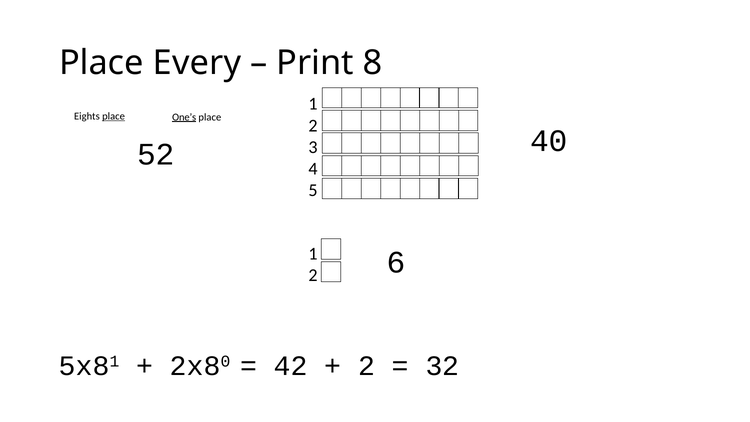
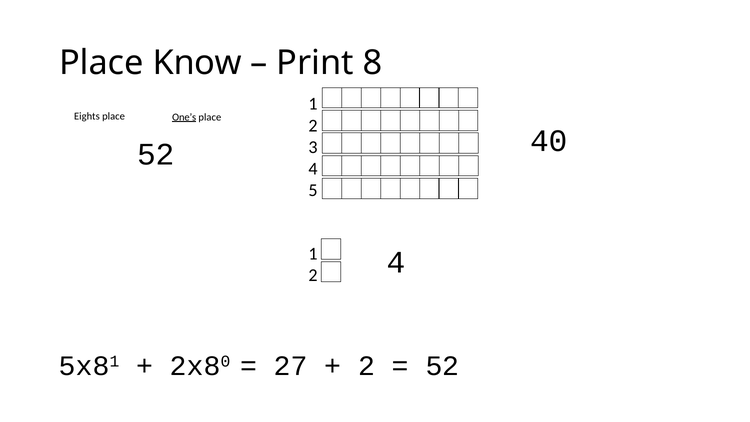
Every: Every -> Know
place at (114, 116) underline: present -> none
2 6: 6 -> 4
42: 42 -> 27
32 at (442, 366): 32 -> 52
